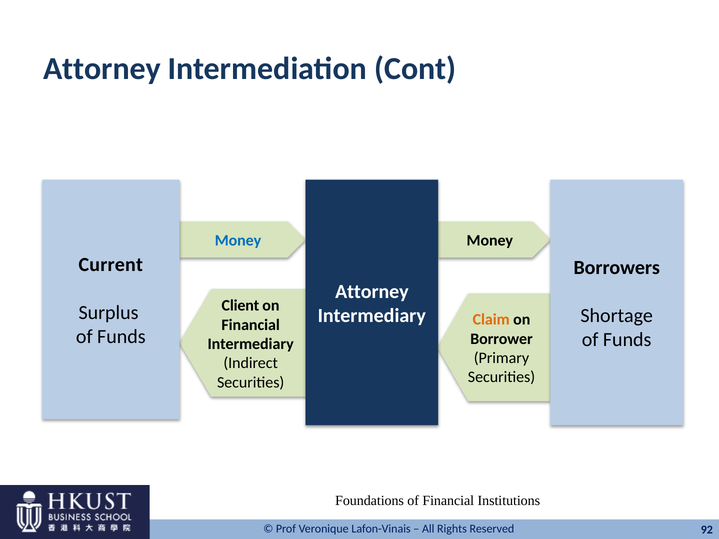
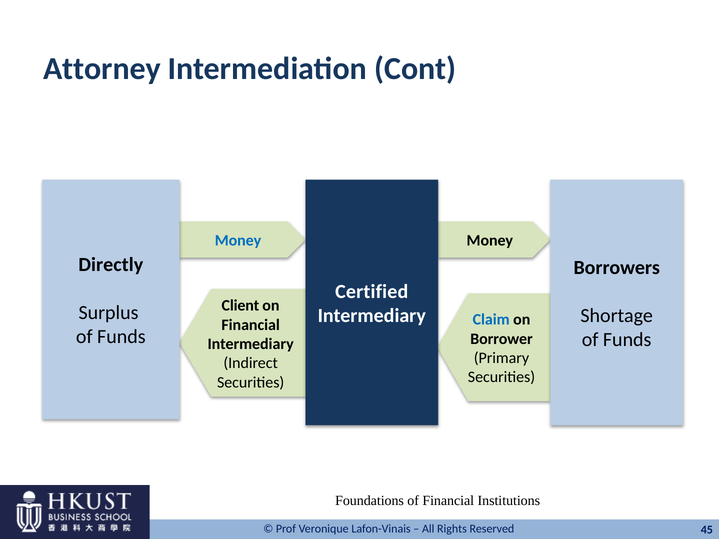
Current: Current -> Directly
Attorney at (372, 292): Attorney -> Certified
Claim colour: orange -> blue
92: 92 -> 45
